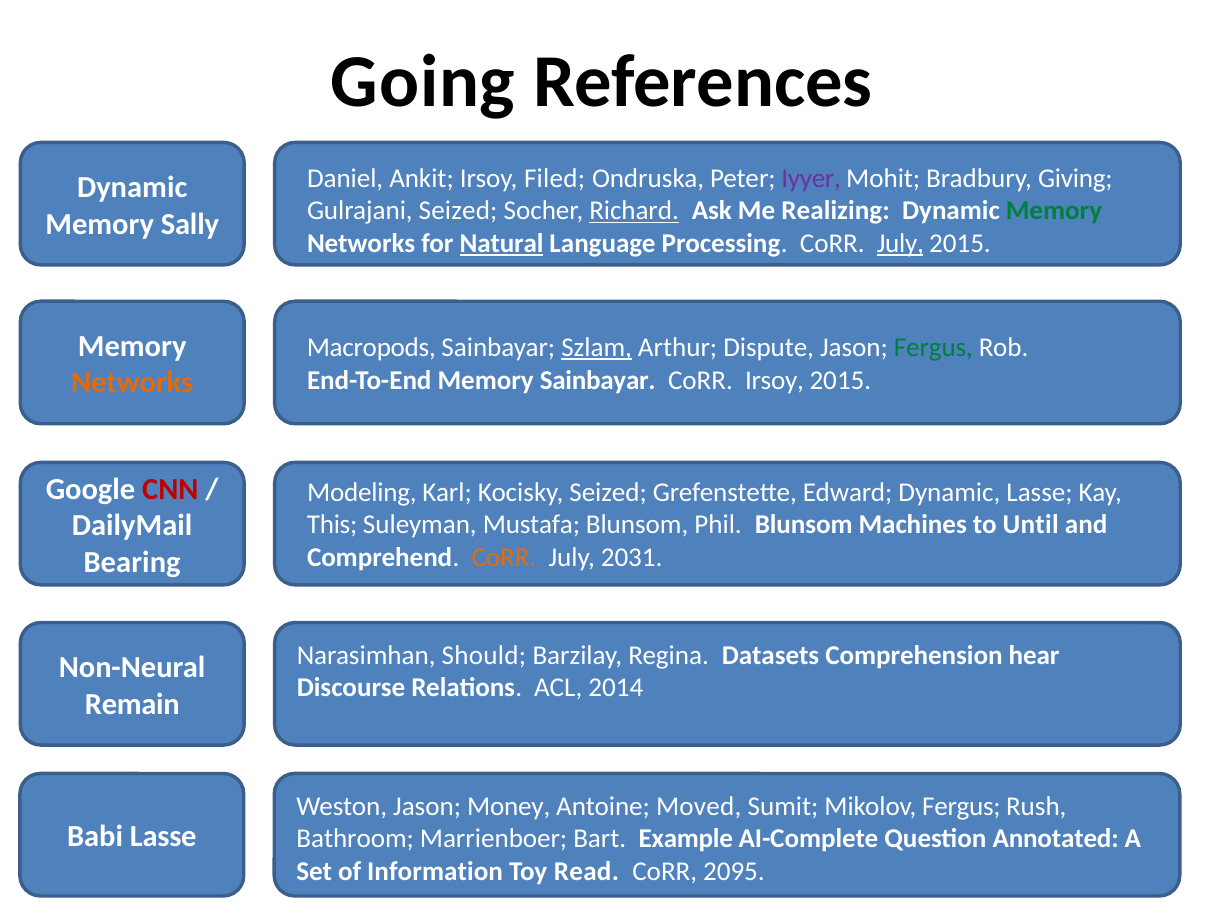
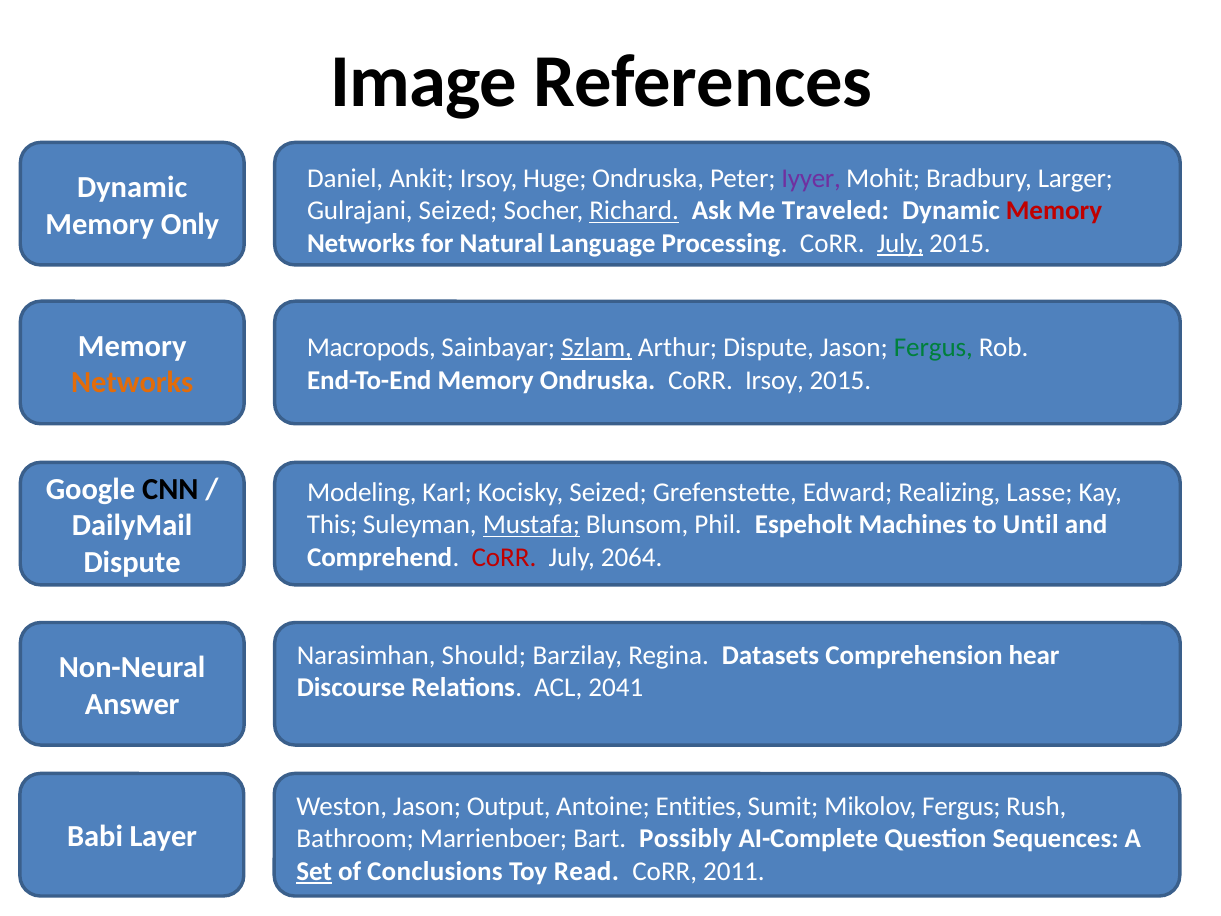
Going: Going -> Image
Filed: Filed -> Huge
Giving: Giving -> Larger
Realizing: Realizing -> Traveled
Memory at (1054, 211) colour: green -> red
Sally: Sally -> Only
Natural underline: present -> none
Memory Sainbayar: Sainbayar -> Ondruska
CNN colour: red -> black
Edward Dynamic: Dynamic -> Realizing
Mustafa underline: none -> present
Phil Blunsom: Blunsom -> Espeholt
CoRR at (504, 557) colour: orange -> red
2031: 2031 -> 2064
Bearing at (132, 562): Bearing -> Dispute
2014: 2014 -> 2041
Remain: Remain -> Answer
Money: Money -> Output
Moved: Moved -> Entities
Babi Lasse: Lasse -> Layer
Example: Example -> Possibly
Annotated: Annotated -> Sequences
Set underline: none -> present
Information: Information -> Conclusions
2095: 2095 -> 2011
